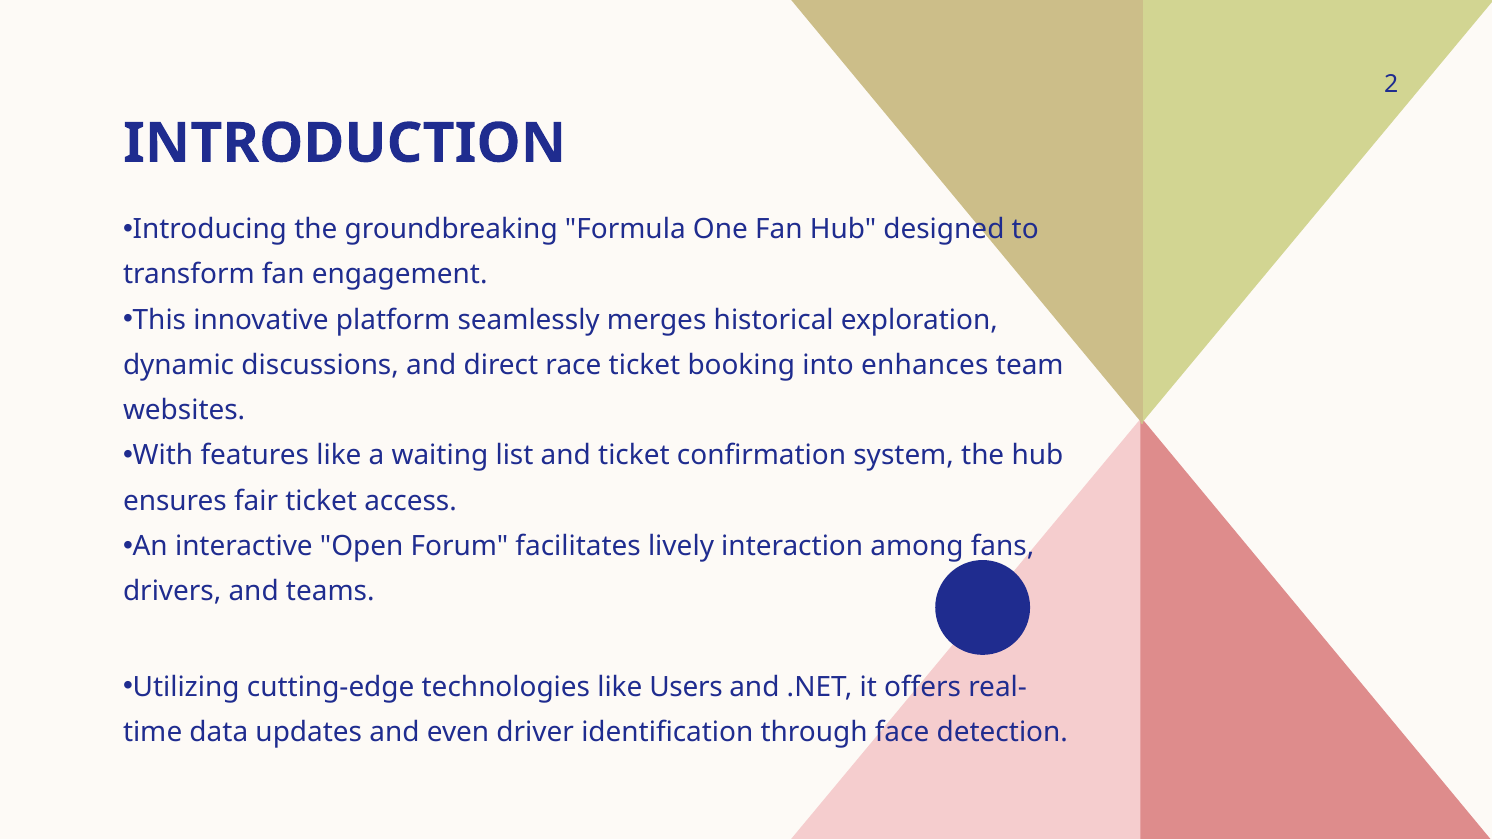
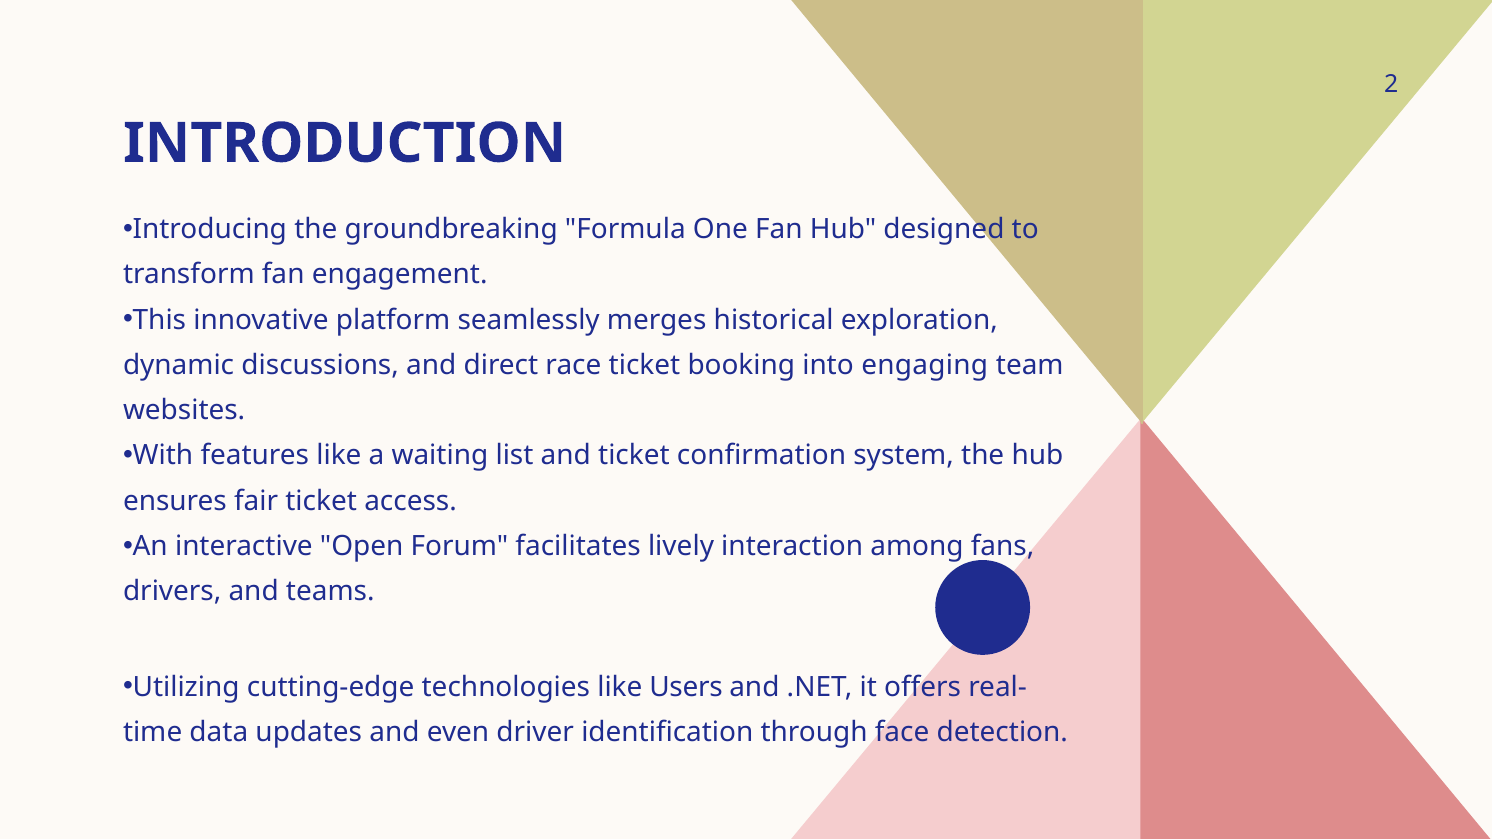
enhances: enhances -> engaging
